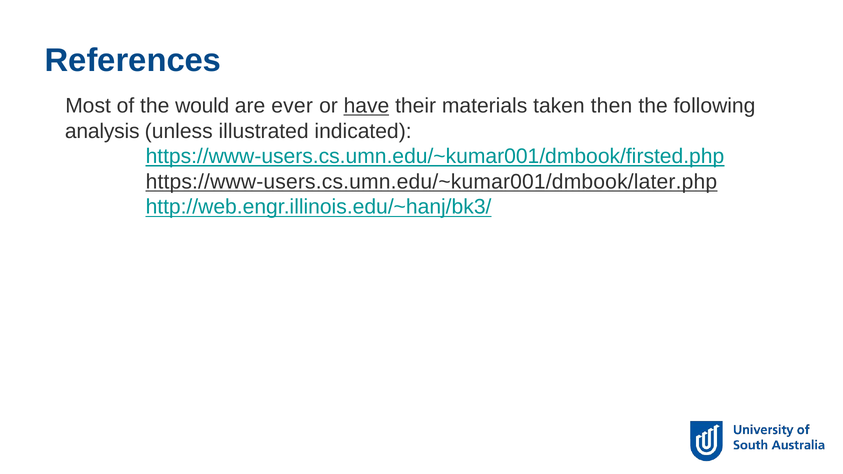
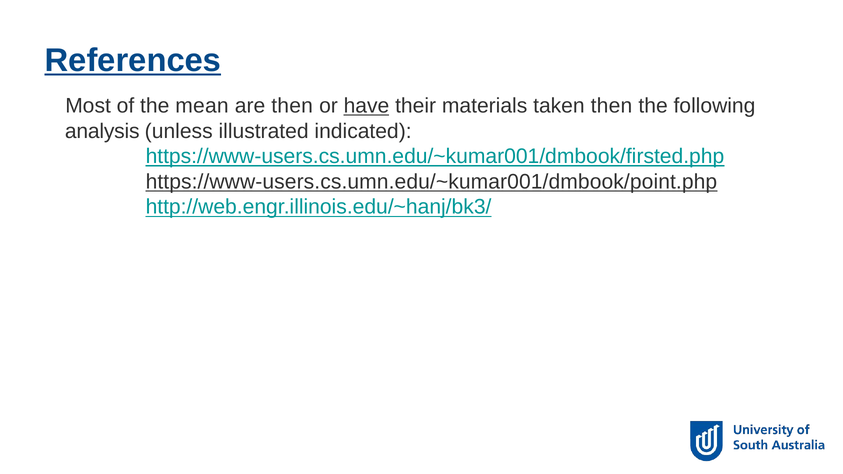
References underline: none -> present
would: would -> mean
are ever: ever -> then
https://www-users.cs.umn.edu/~kumar001/dmbook/later.php: https://www-users.cs.umn.edu/~kumar001/dmbook/later.php -> https://www-users.cs.umn.edu/~kumar001/dmbook/point.php
